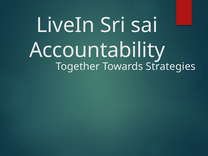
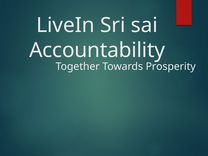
Strategies: Strategies -> Prosperity
